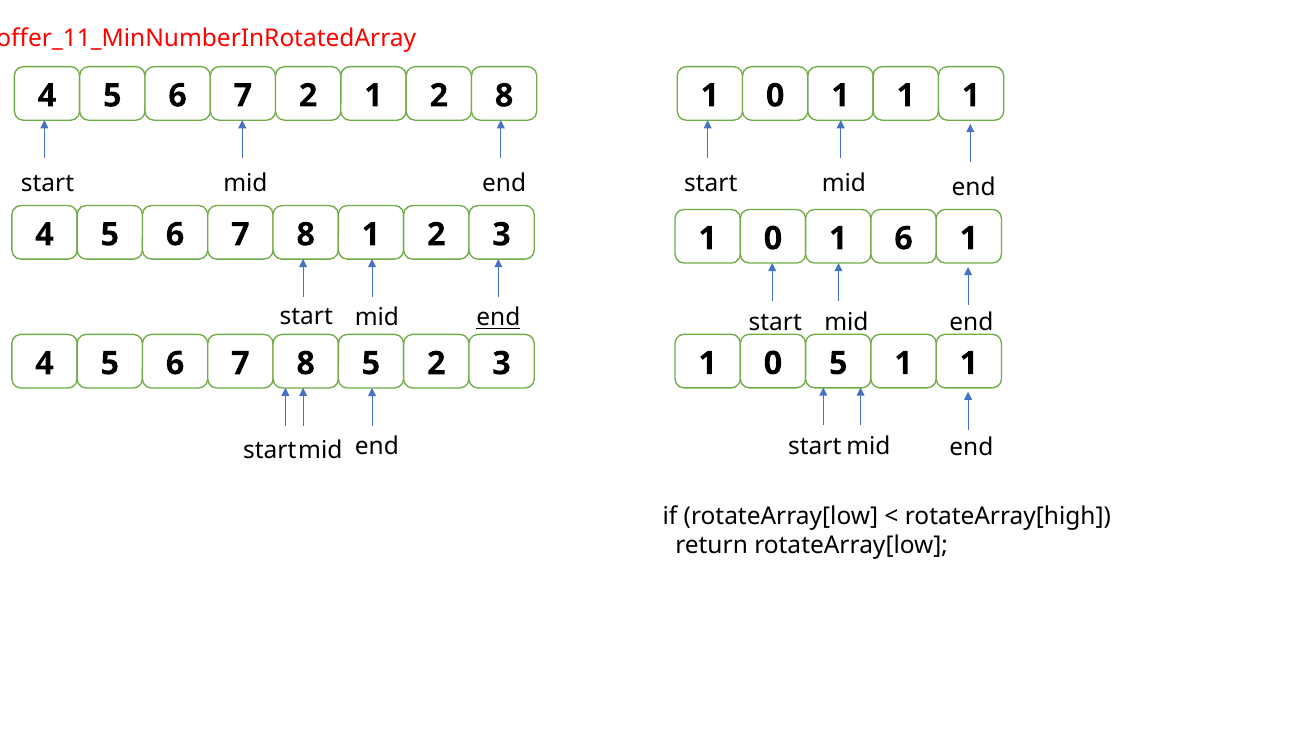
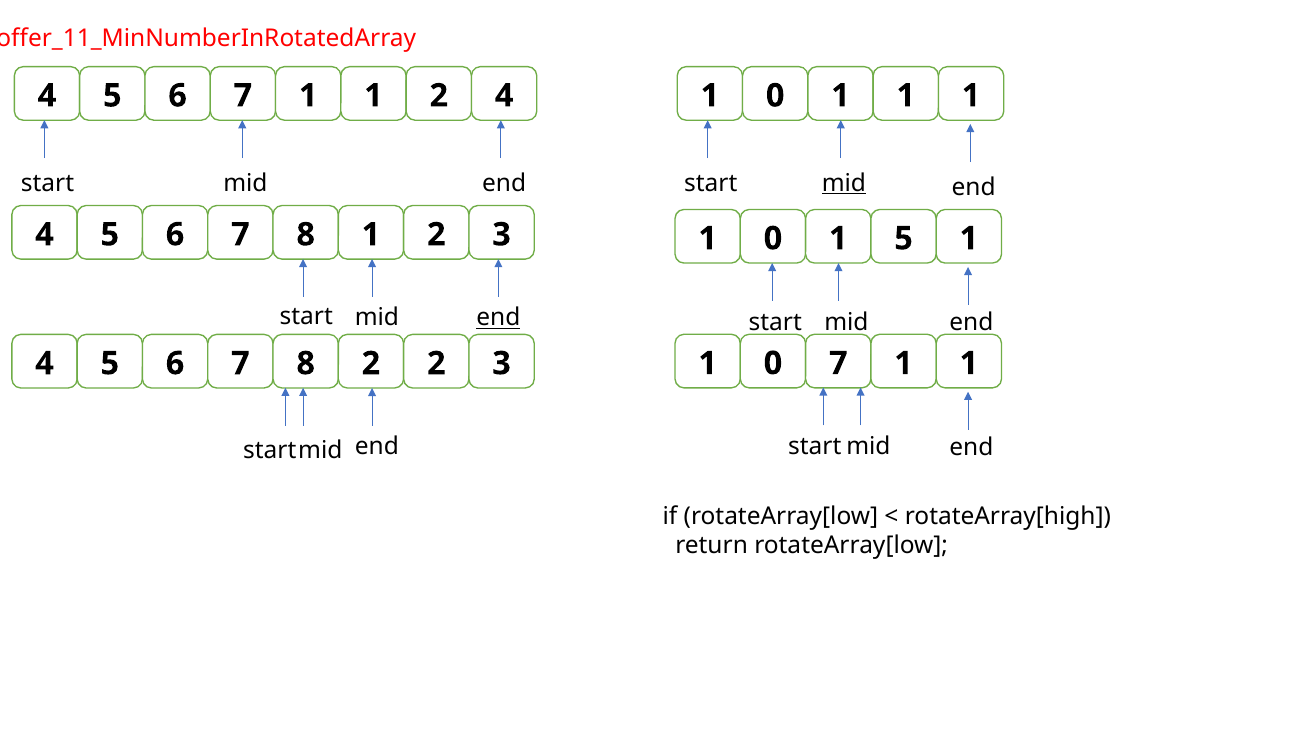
6 7 2: 2 -> 1
2 8: 8 -> 4
mid at (844, 183) underline: none -> present
1 6: 6 -> 5
8 5: 5 -> 2
0 5: 5 -> 7
